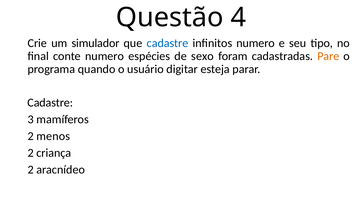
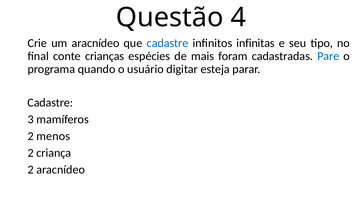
um simulador: simulador -> aracnídeo
infinitos numero: numero -> infinitas
conte numero: numero -> crianças
sexo: sexo -> mais
Pare colour: orange -> blue
